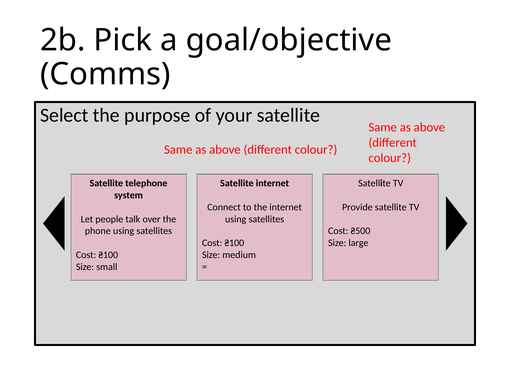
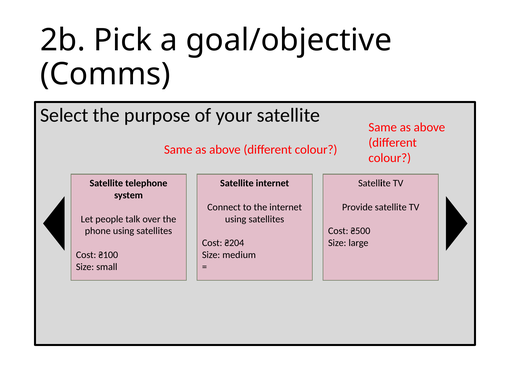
₴100 at (234, 243): ₴100 -> ₴204
